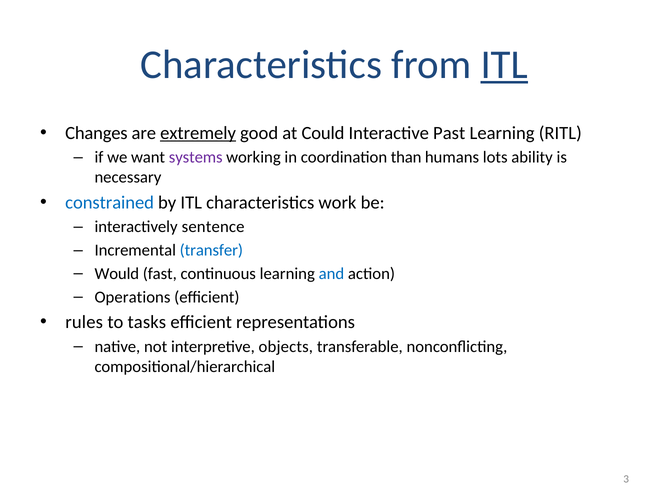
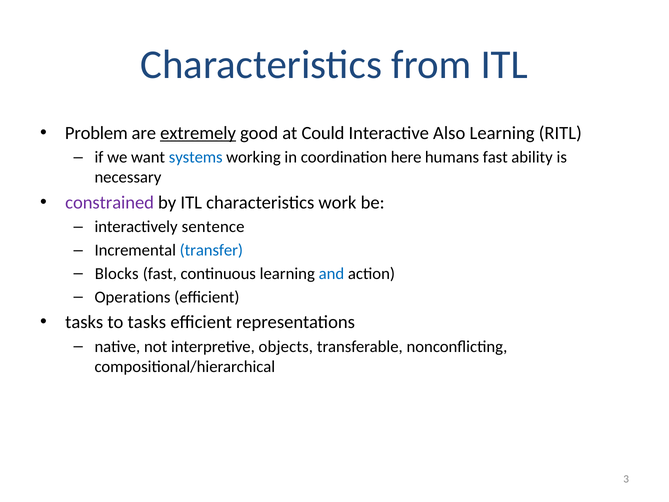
ITL at (504, 65) underline: present -> none
Changes: Changes -> Problem
Past: Past -> Also
systems colour: purple -> blue
than: than -> here
humans lots: lots -> fast
constrained colour: blue -> purple
Would: Would -> Blocks
rules at (84, 322): rules -> tasks
